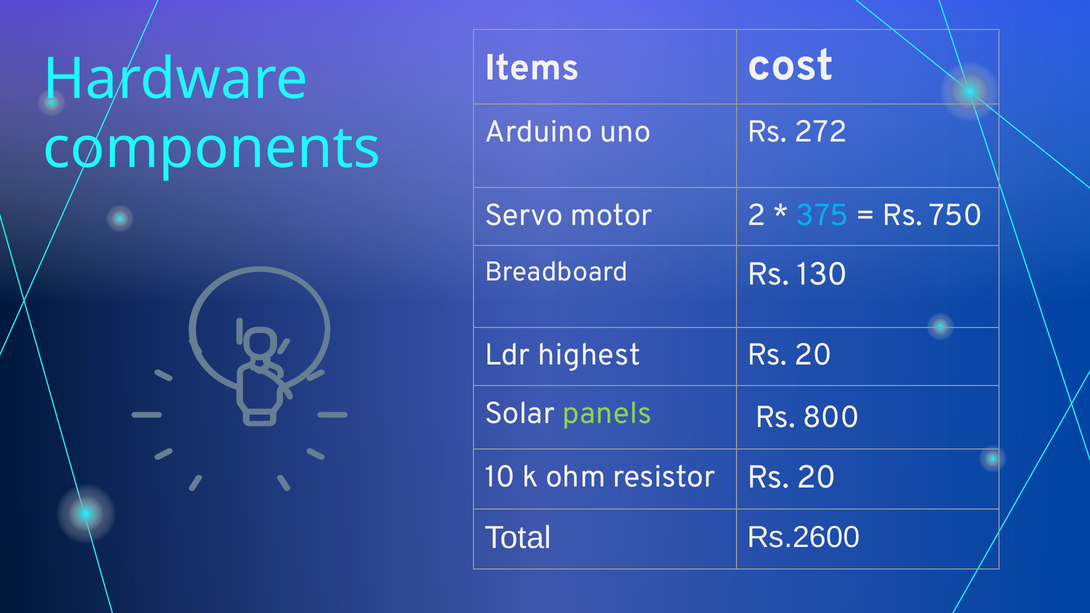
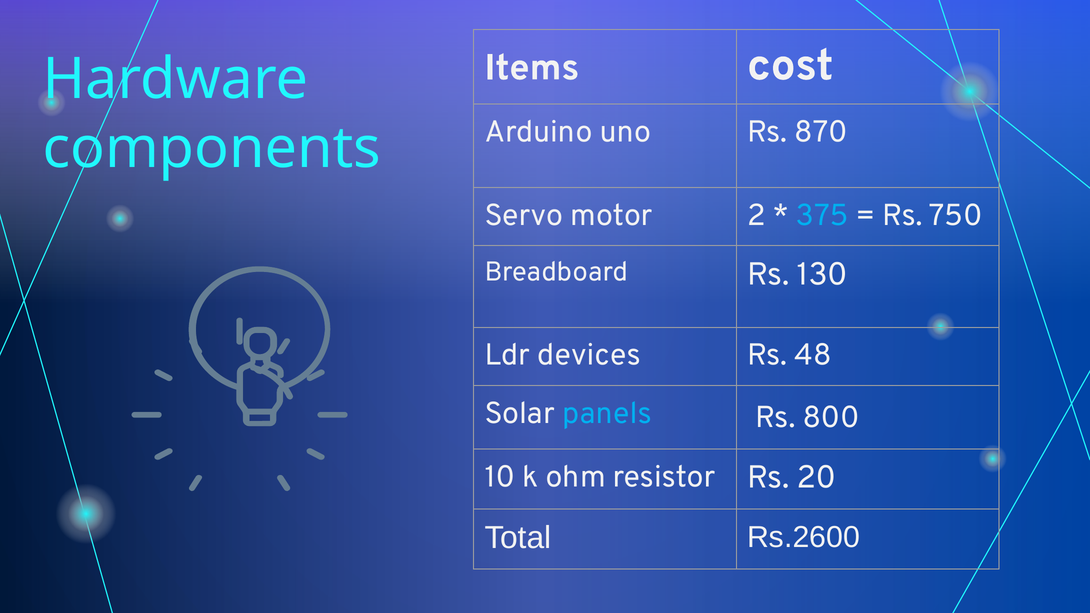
272: 272 -> 870
highest: highest -> devices
20 at (813, 355): 20 -> 48
panels colour: light green -> light blue
